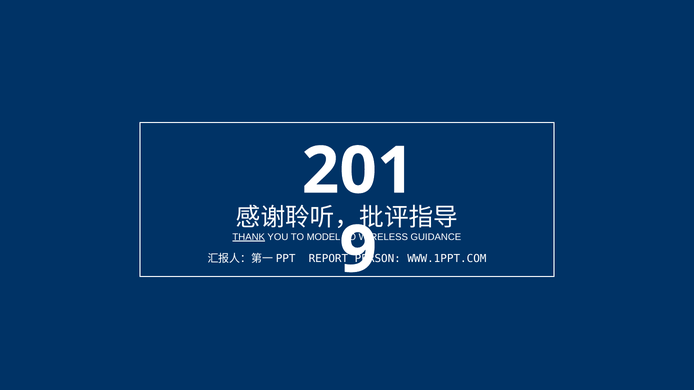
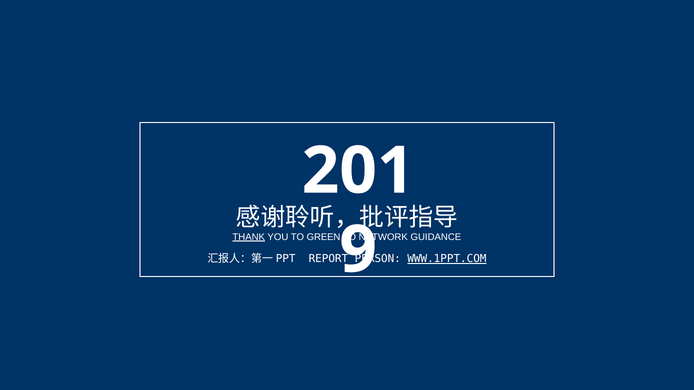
MODEL: MODEL -> GREEN
WIRELESS: WIRELESS -> NETWORK
WWW.1PPT.COM underline: none -> present
